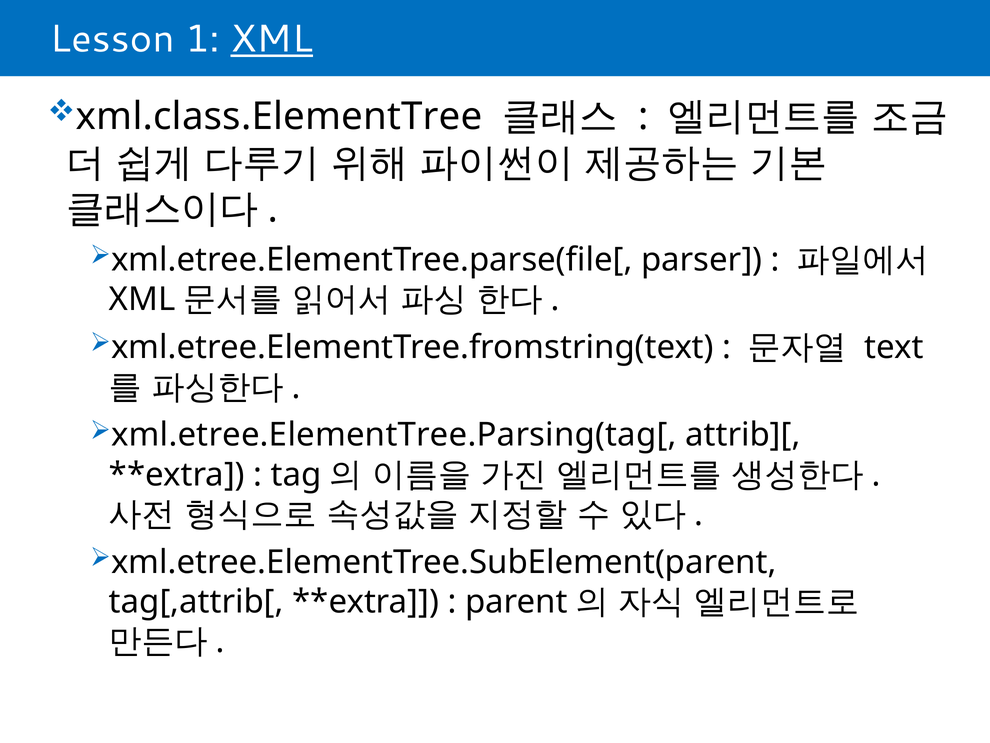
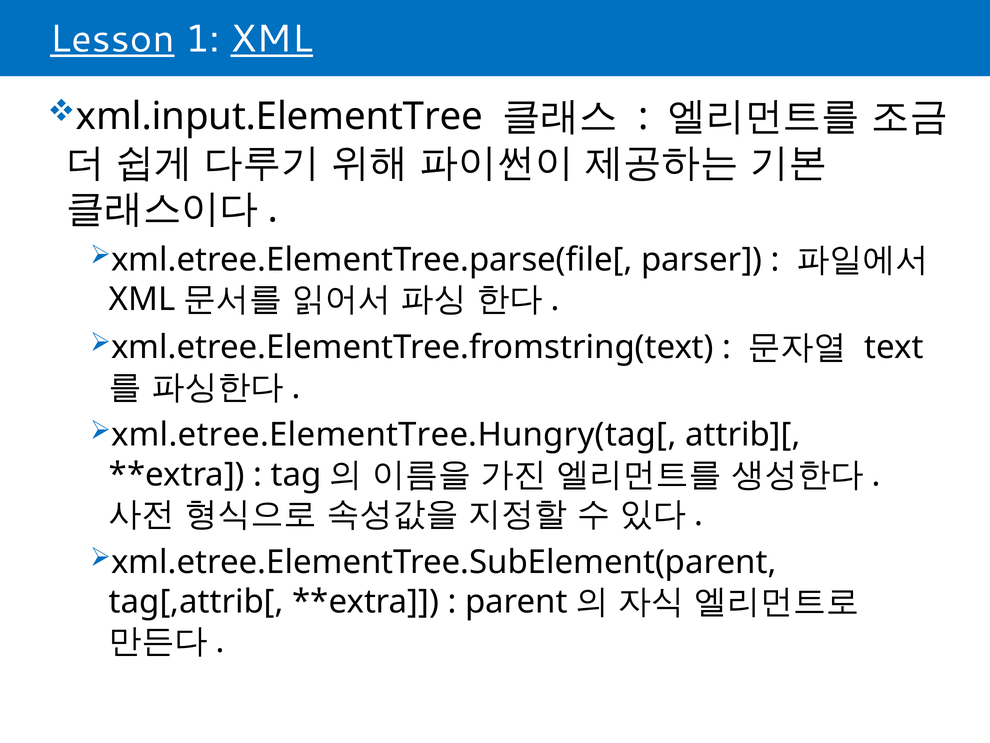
Lesson underline: none -> present
xml.class.ElementTree: xml.class.ElementTree -> xml.input.ElementTree
xml.etree.ElementTree.Parsing(tag[: xml.etree.ElementTree.Parsing(tag[ -> xml.etree.ElementTree.Hungry(tag[
